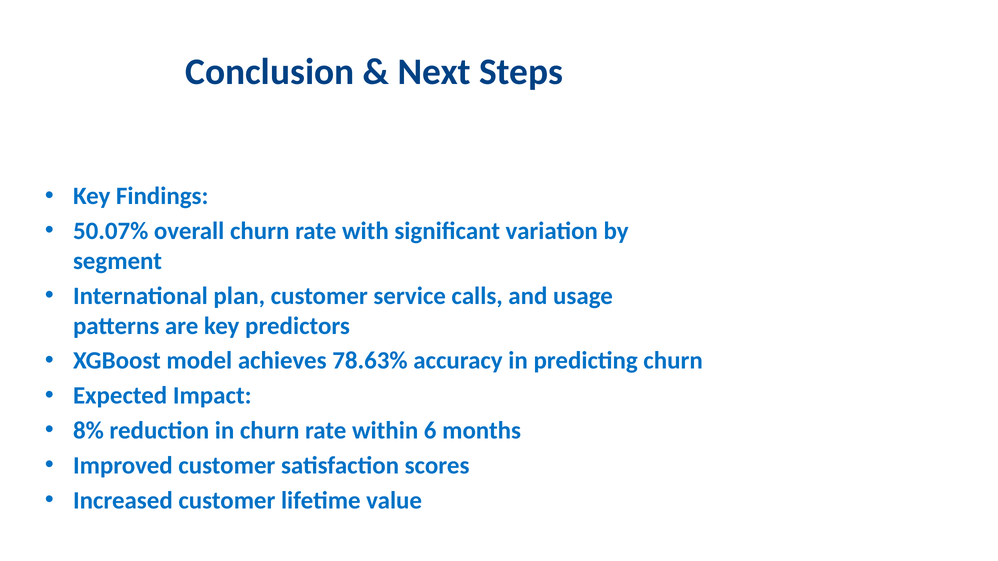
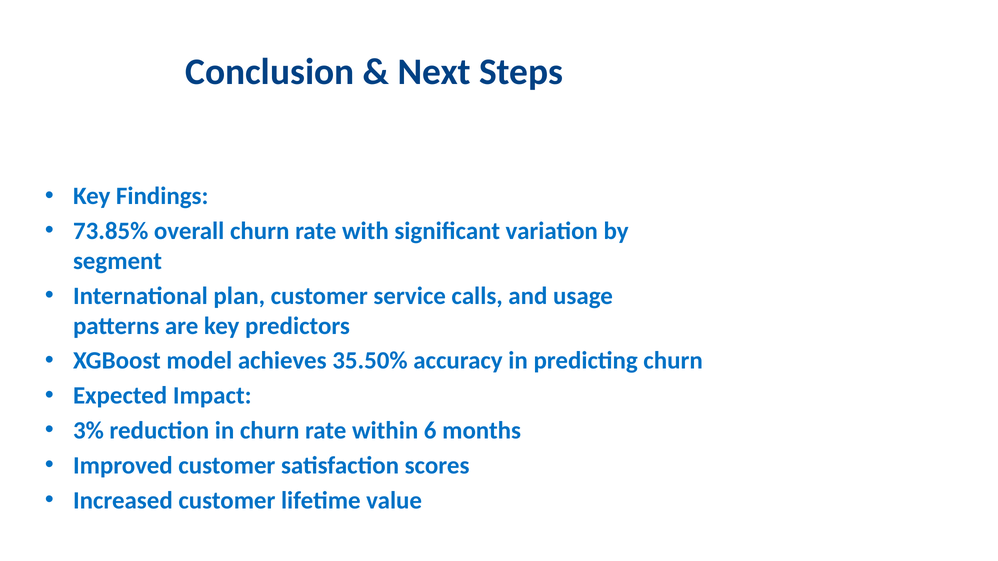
50.07%: 50.07% -> 73.85%
78.63%: 78.63% -> 35.50%
8%: 8% -> 3%
